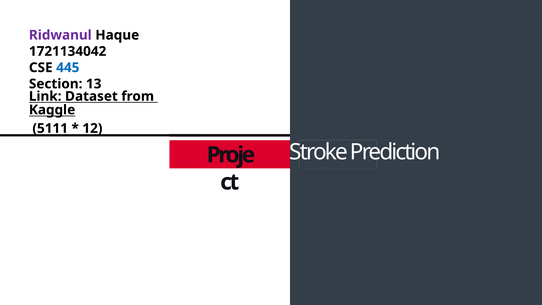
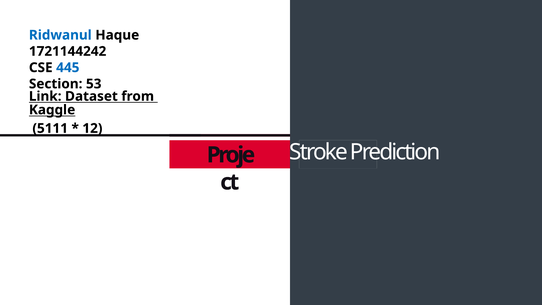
Ridwanul colour: purple -> blue
1721134042: 1721134042 -> 1721144242
13: 13 -> 53
